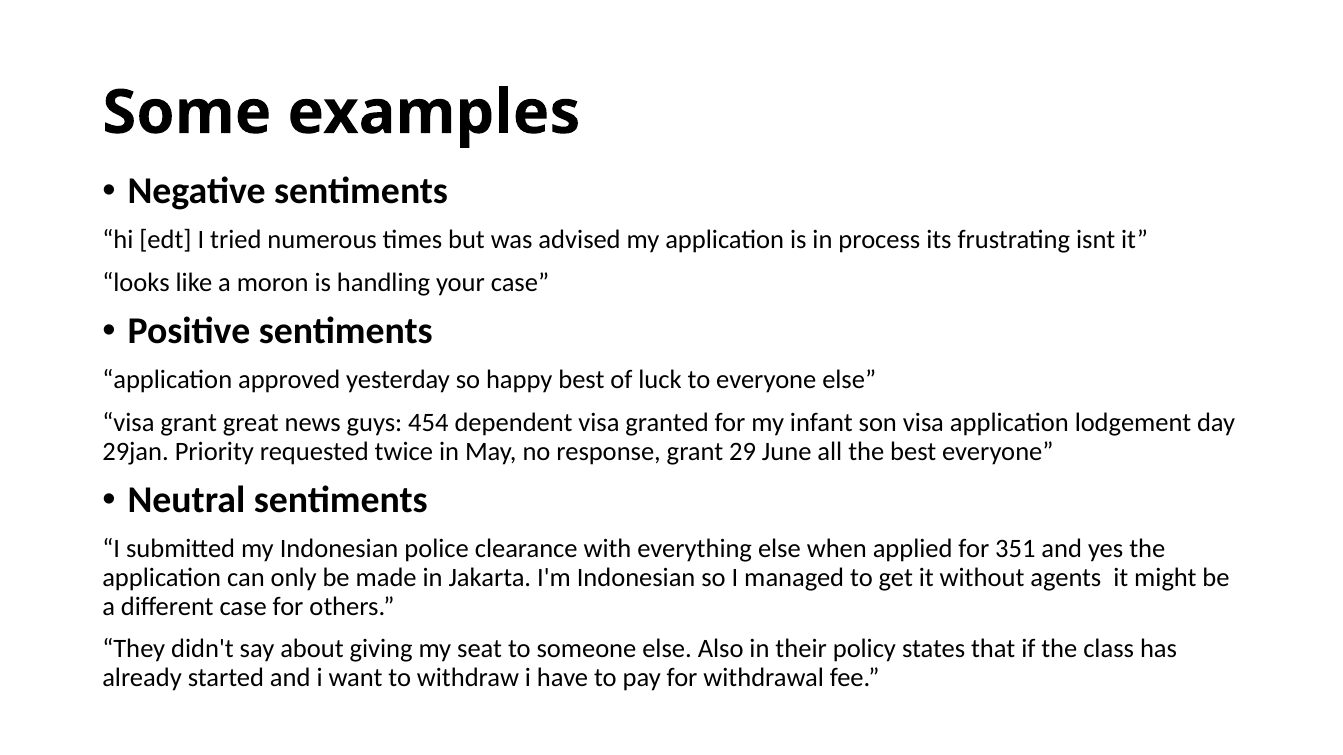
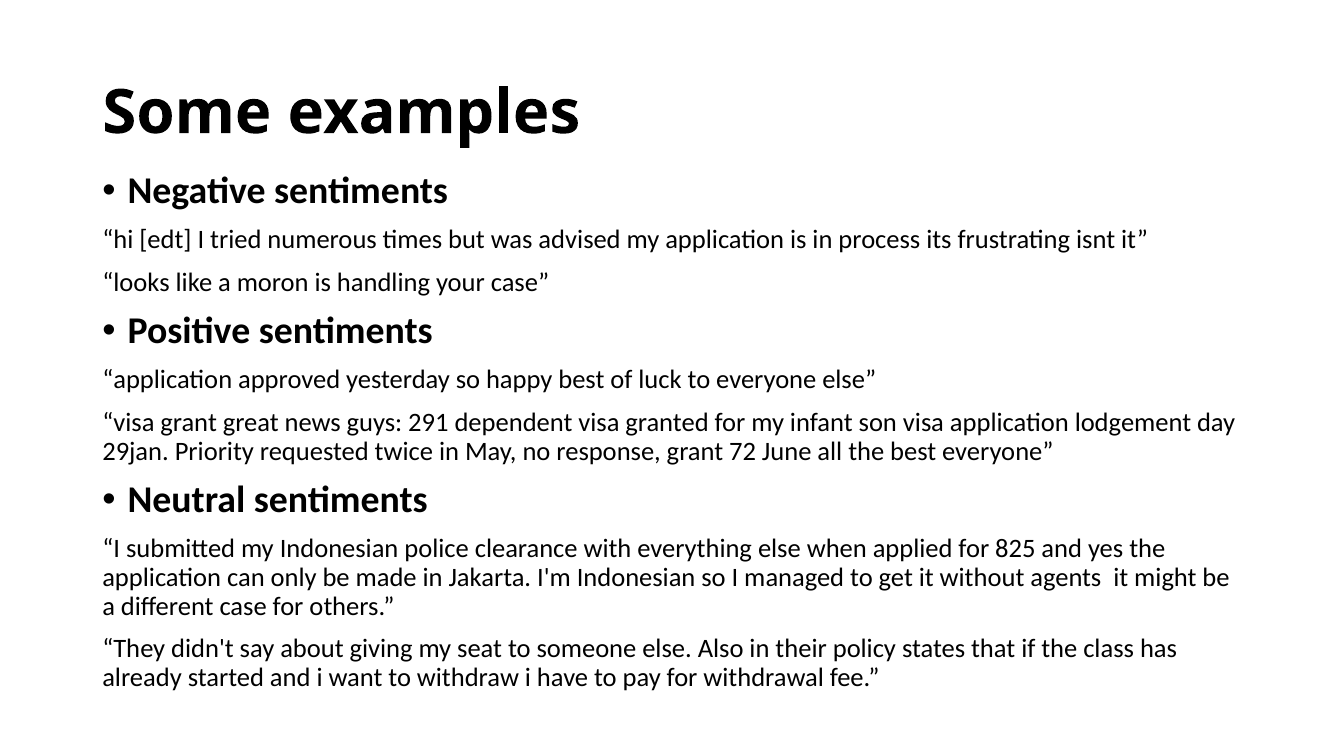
454: 454 -> 291
29: 29 -> 72
351: 351 -> 825
